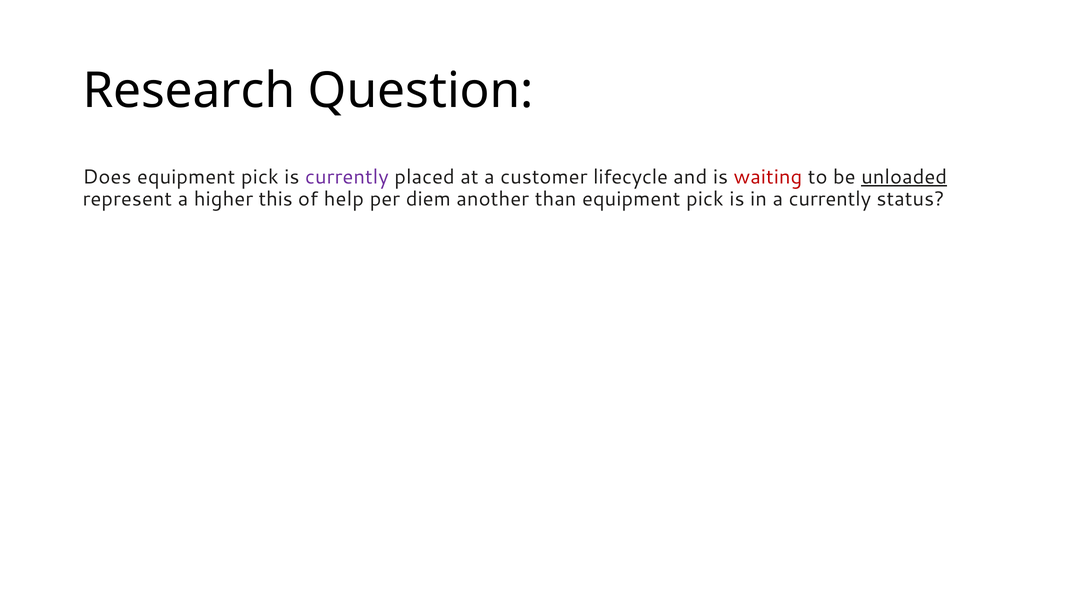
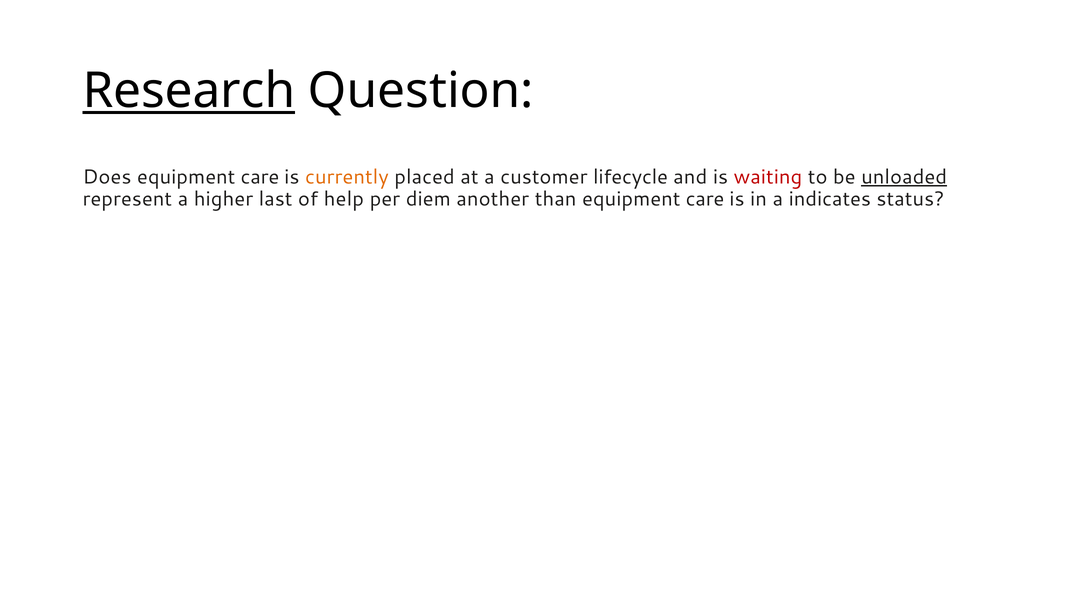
Research underline: none -> present
Does equipment pick: pick -> care
currently at (347, 177) colour: purple -> orange
this: this -> last
than equipment pick: pick -> care
a currently: currently -> indicates
